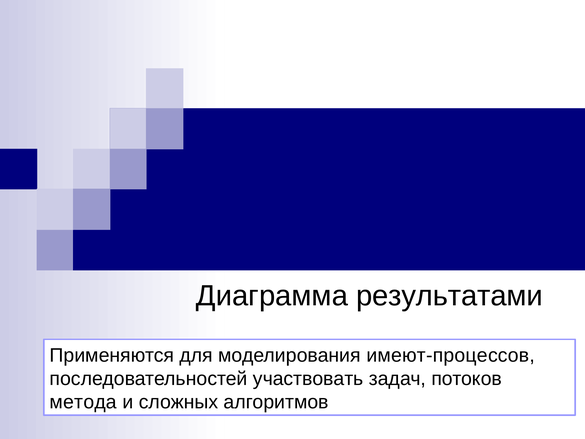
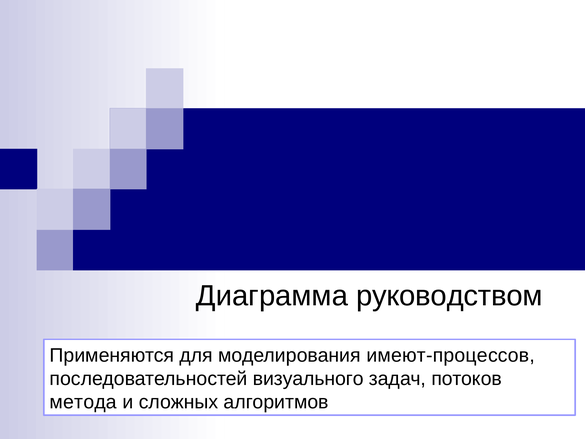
результатами: результатами -> руководством
участвовать: участвовать -> визуального
